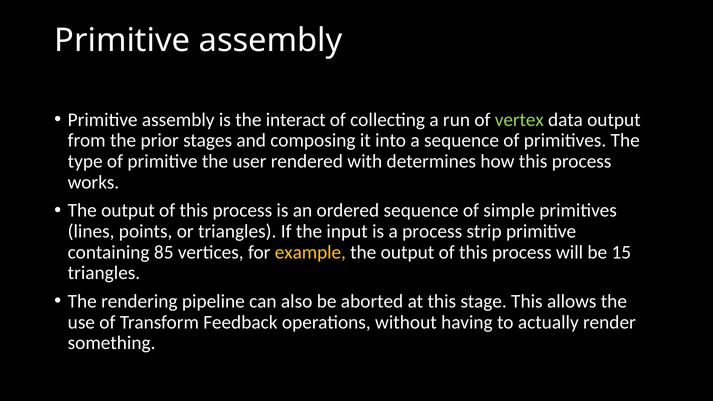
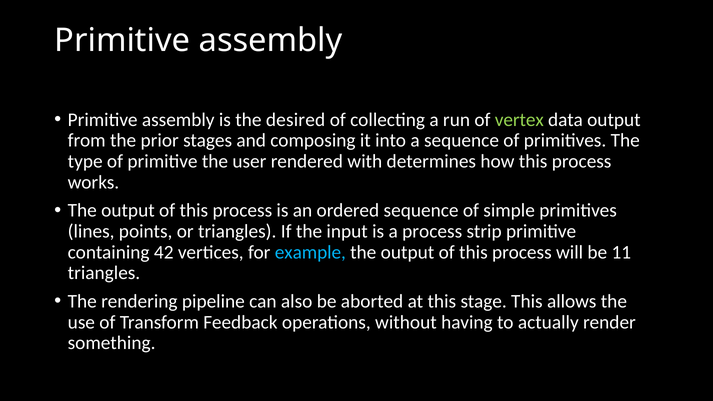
interact: interact -> desired
85: 85 -> 42
example colour: yellow -> light blue
15: 15 -> 11
